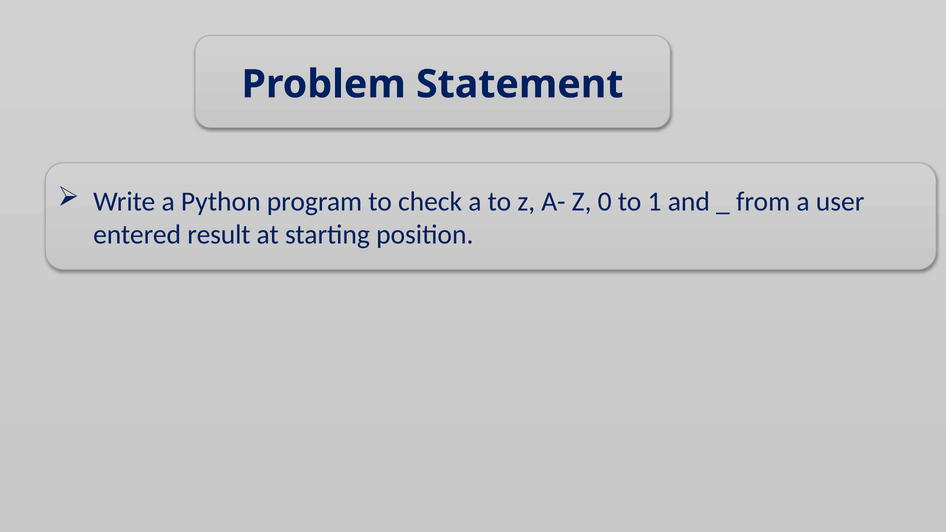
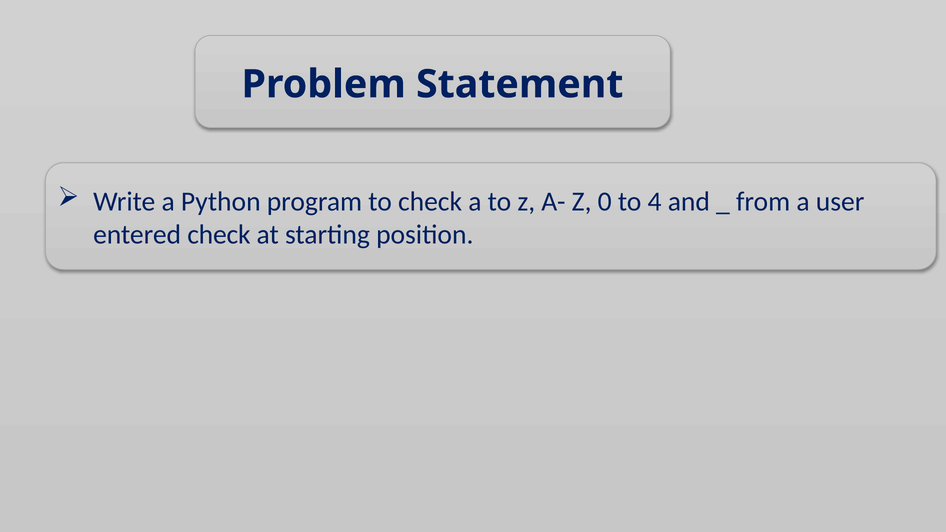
1: 1 -> 4
entered result: result -> check
